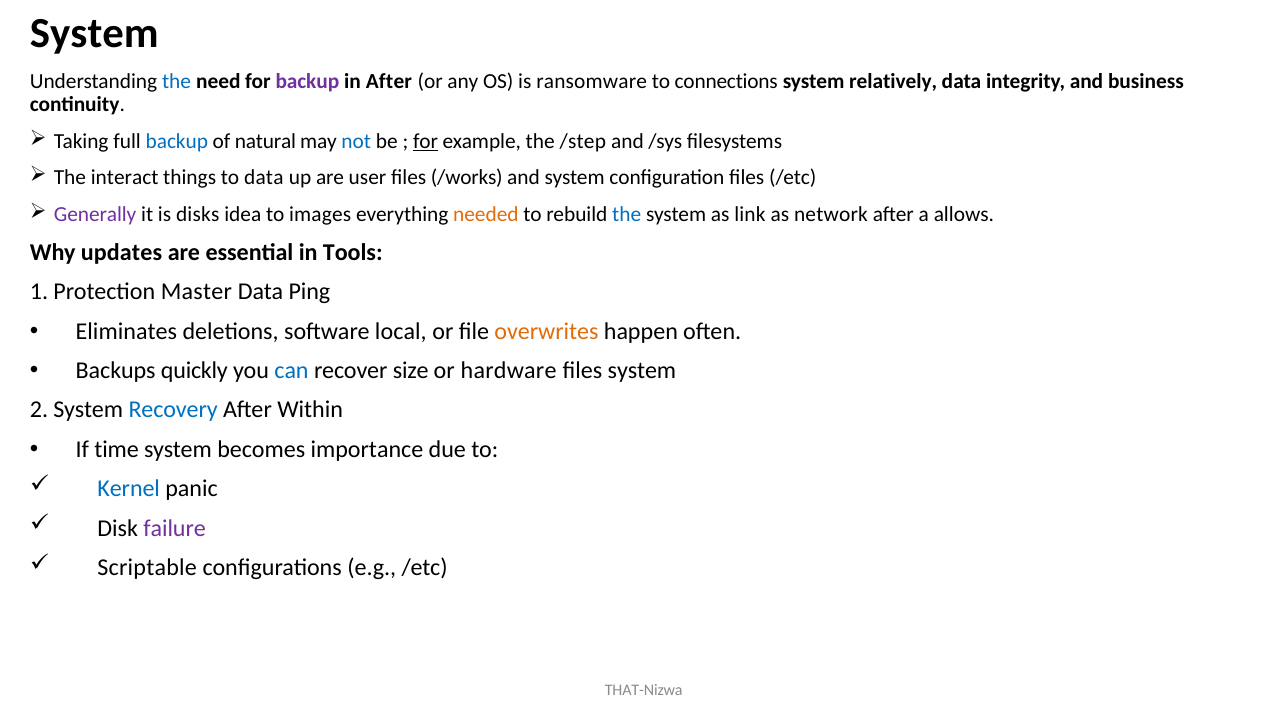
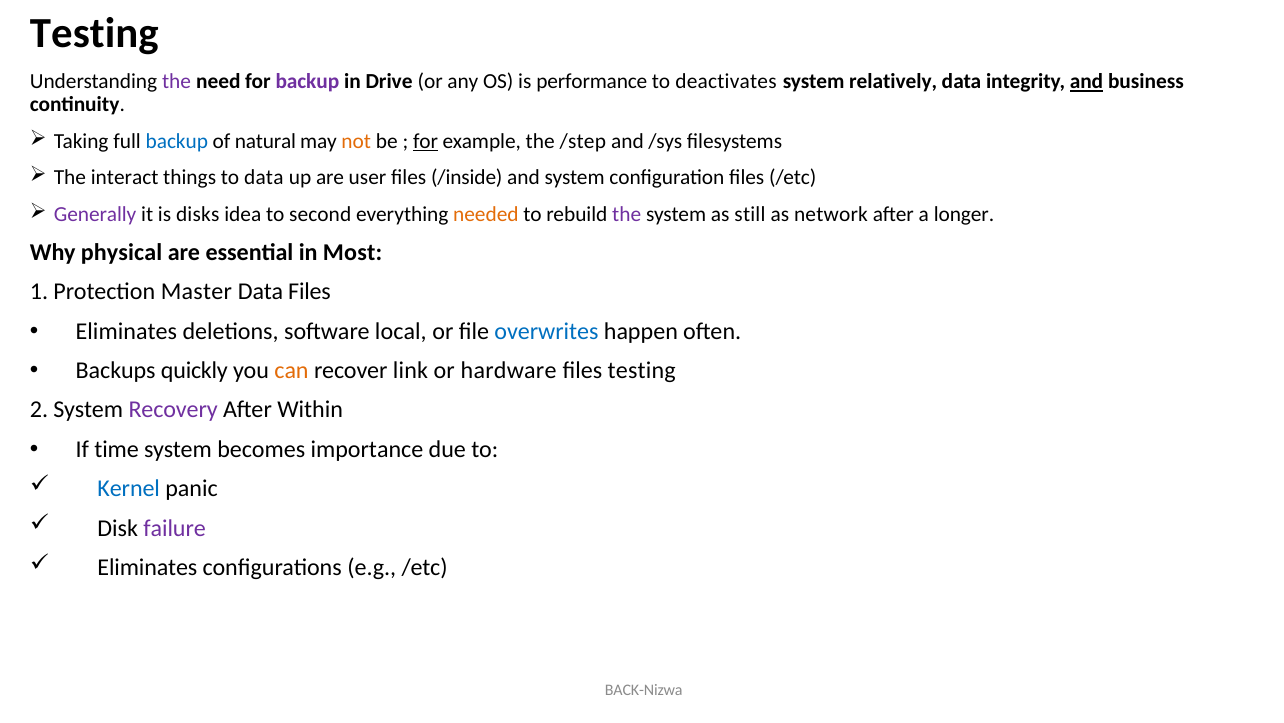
System at (94, 34): System -> Testing
the at (177, 82) colour: blue -> purple
in After: After -> Drive
ransomware: ransomware -> performance
connections: connections -> deactivates
and at (1086, 82) underline: none -> present
not colour: blue -> orange
/works: /works -> /inside
images: images -> second
the at (627, 214) colour: blue -> purple
link: link -> still
allows: allows -> longer
updates: updates -> physical
Tools: Tools -> Most
Data Ping: Ping -> Files
overwrites colour: orange -> blue
can colour: blue -> orange
size: size -> link
files system: system -> testing
Recovery colour: blue -> purple
Scriptable at (147, 567): Scriptable -> Eliminates
THAT-Nizwa: THAT-Nizwa -> BACK-Nizwa
